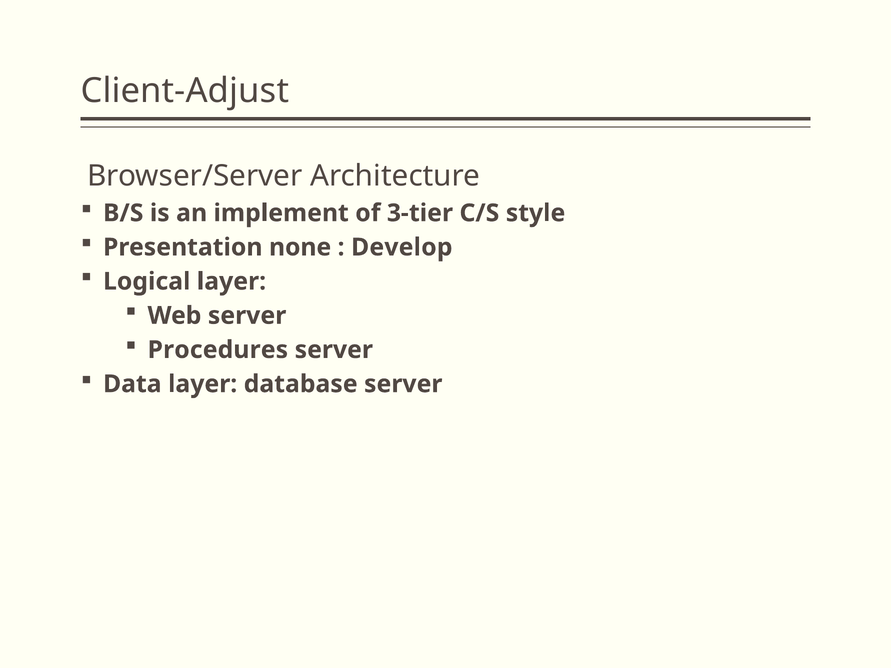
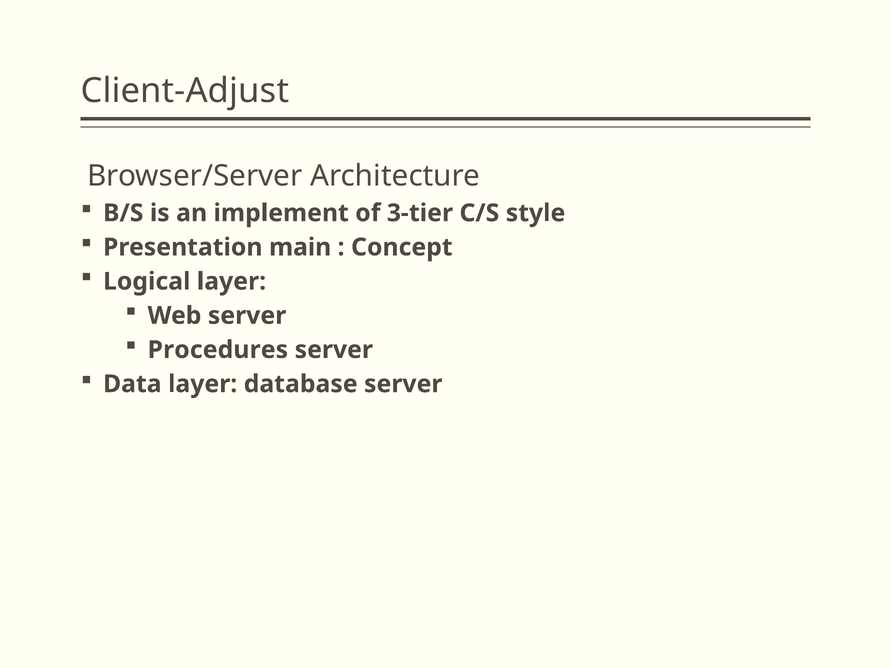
none: none -> main
Develop: Develop -> Concept
